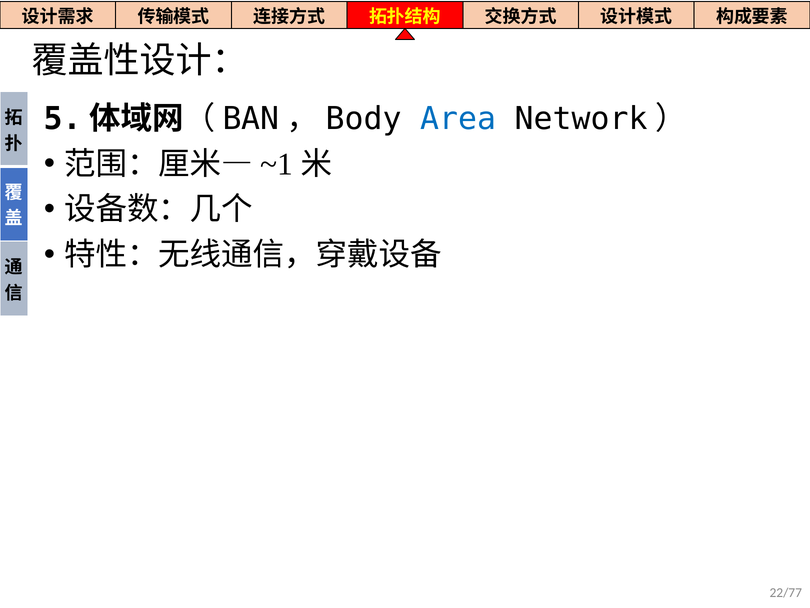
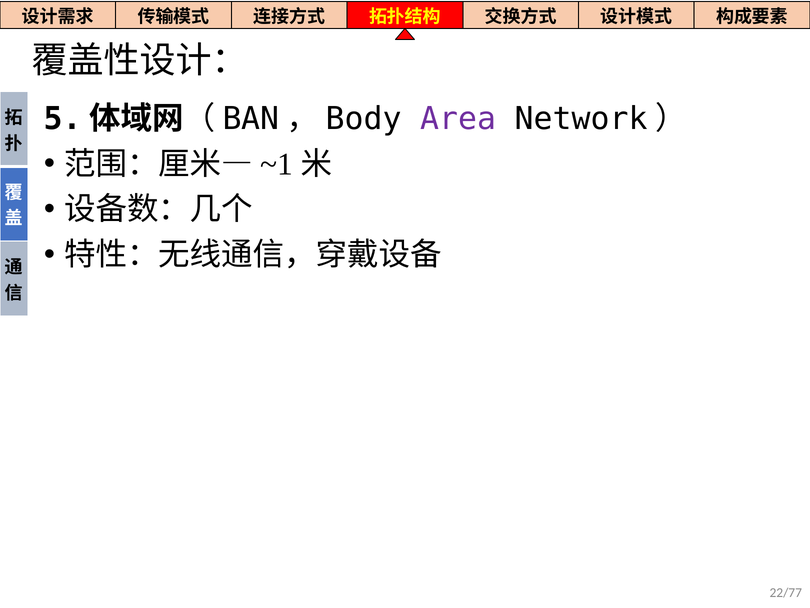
Area colour: blue -> purple
